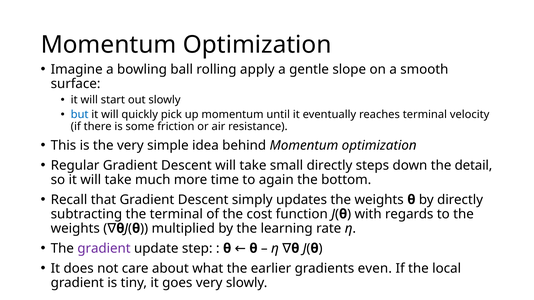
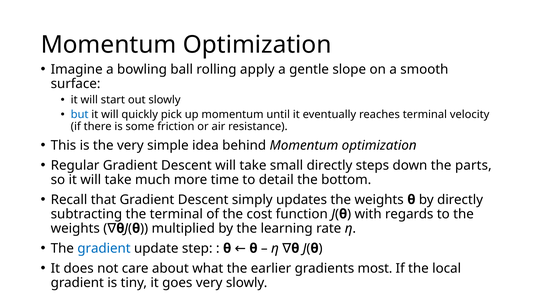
detail: detail -> parts
again: again -> detail
gradient at (104, 249) colour: purple -> blue
even: even -> most
